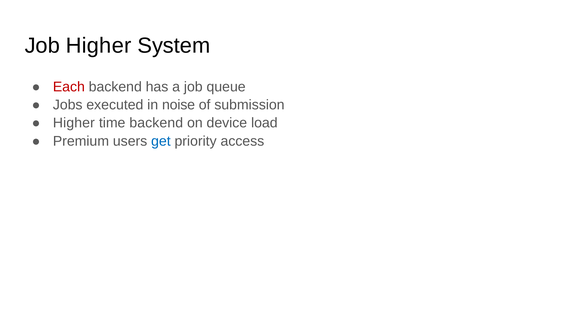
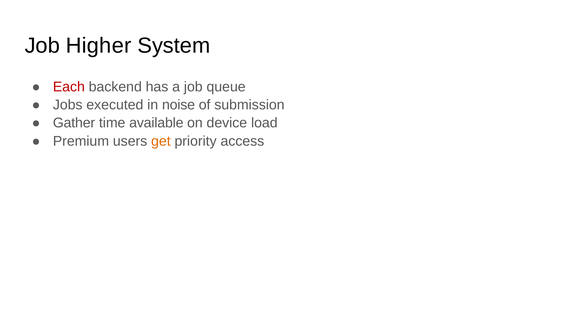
Higher at (74, 123): Higher -> Gather
time backend: backend -> available
get colour: blue -> orange
